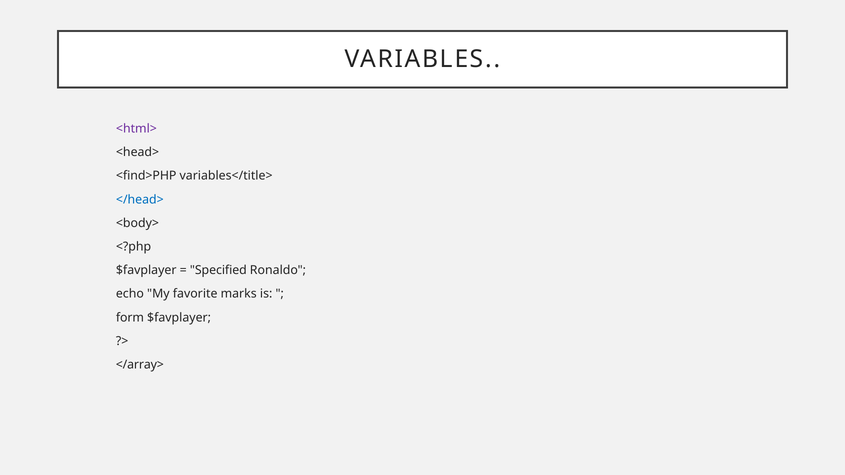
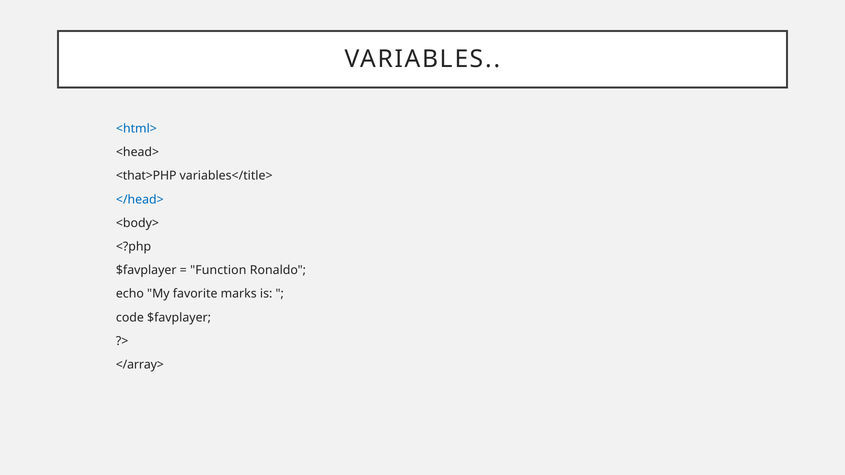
<html> colour: purple -> blue
<find>PHP: <find>PHP -> <that>PHP
Specified: Specified -> Function
form: form -> code
